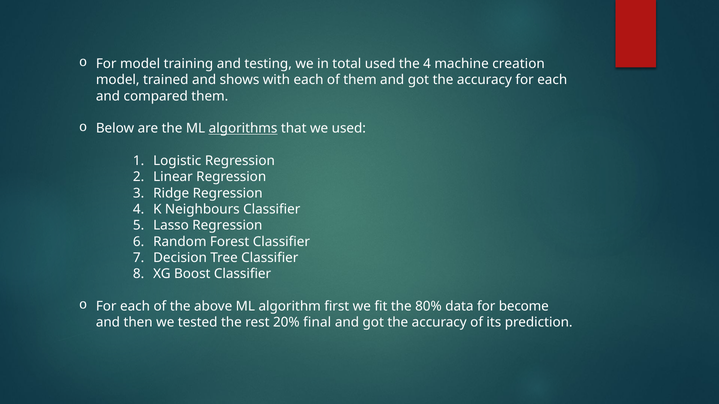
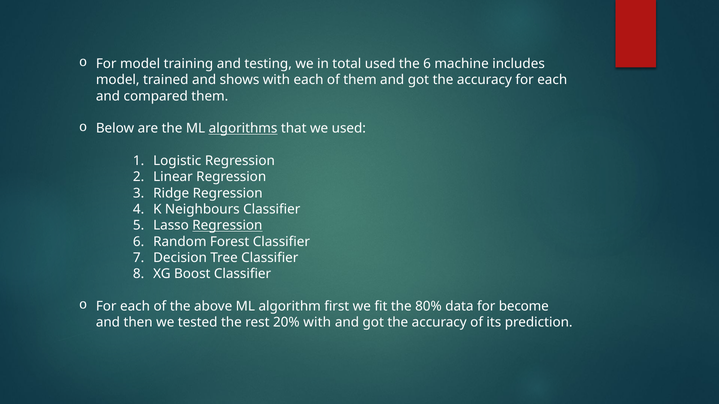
the 4: 4 -> 6
creation: creation -> includes
Regression at (227, 226) underline: none -> present
20% final: final -> with
